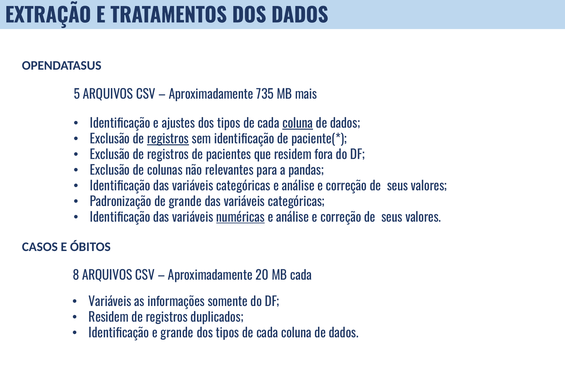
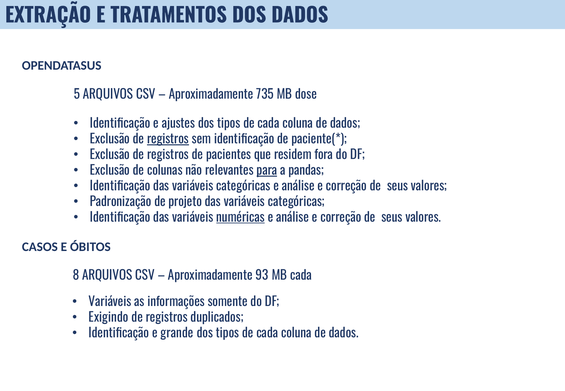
mais: mais -> dose
coluna at (298, 124) underline: present -> none
para underline: none -> present
de grande: grande -> projeto
20: 20 -> 93
Residem at (109, 318): Residem -> Exigindo
